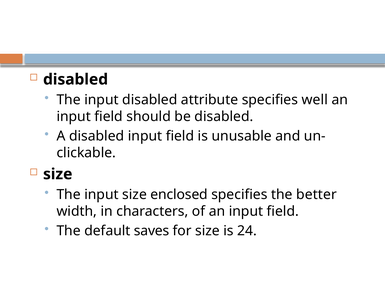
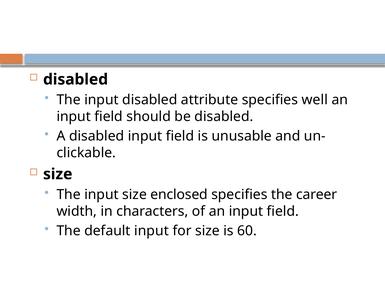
better: better -> career
default saves: saves -> input
24: 24 -> 60
